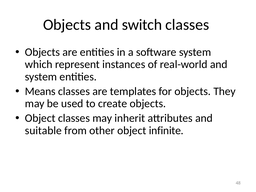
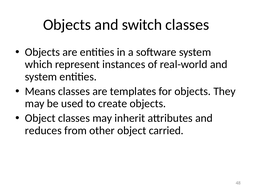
suitable: suitable -> reduces
infinite: infinite -> carried
